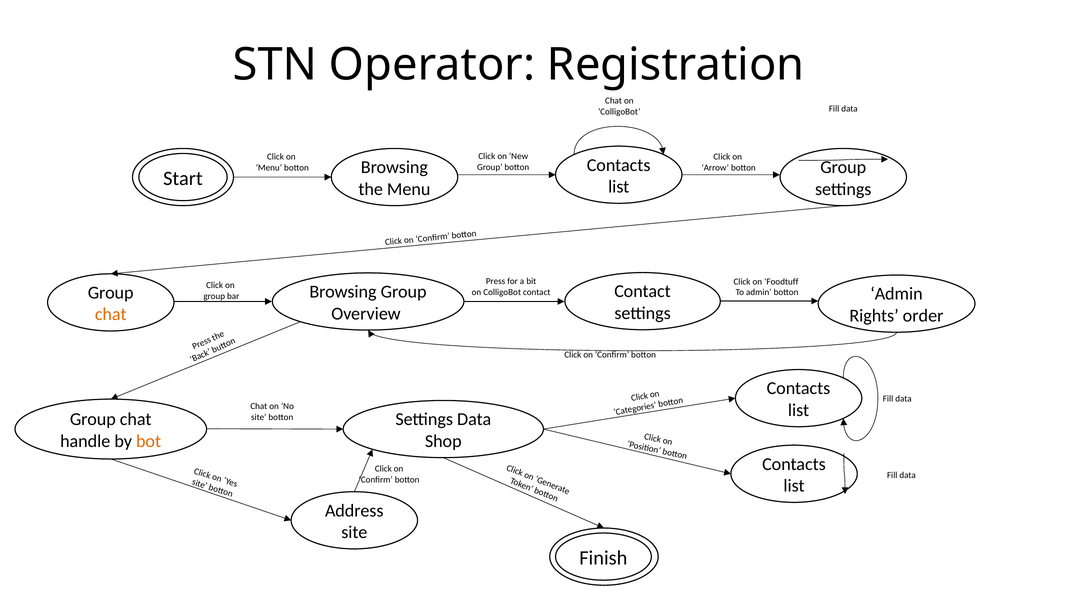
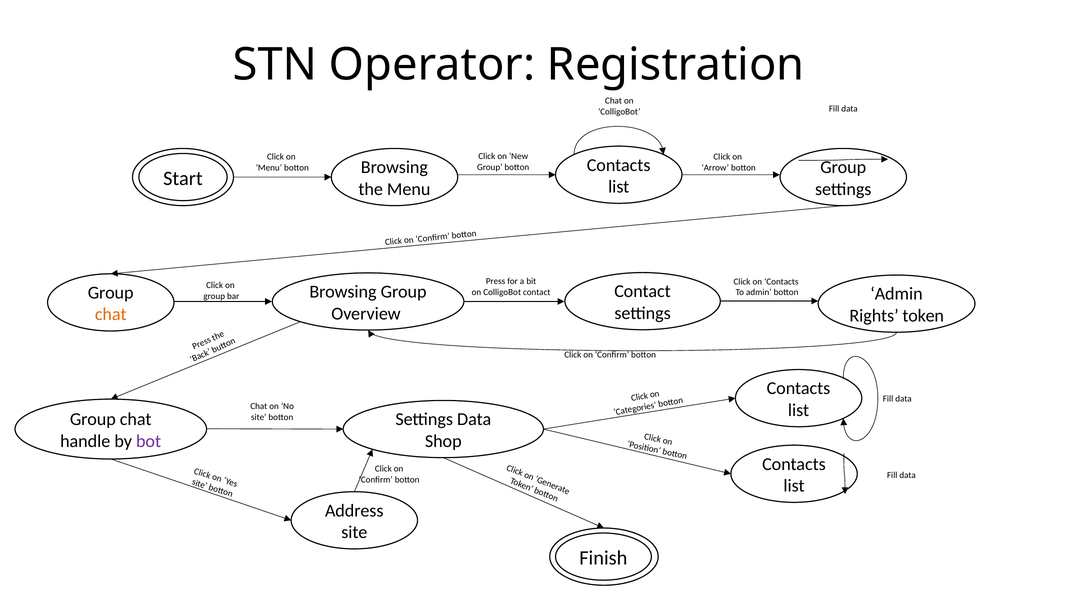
on Foodtuff: Foodtuff -> Contacts
Rights order: order -> token
bot colour: orange -> purple
